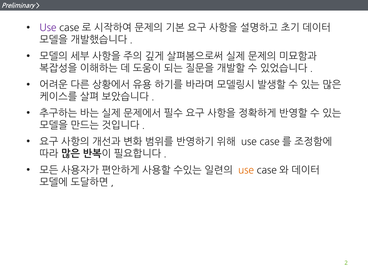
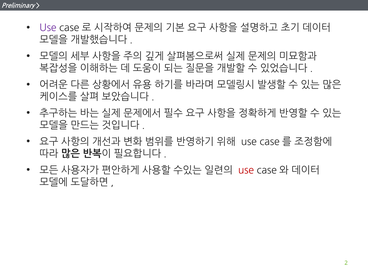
use at (246, 170) colour: orange -> red
